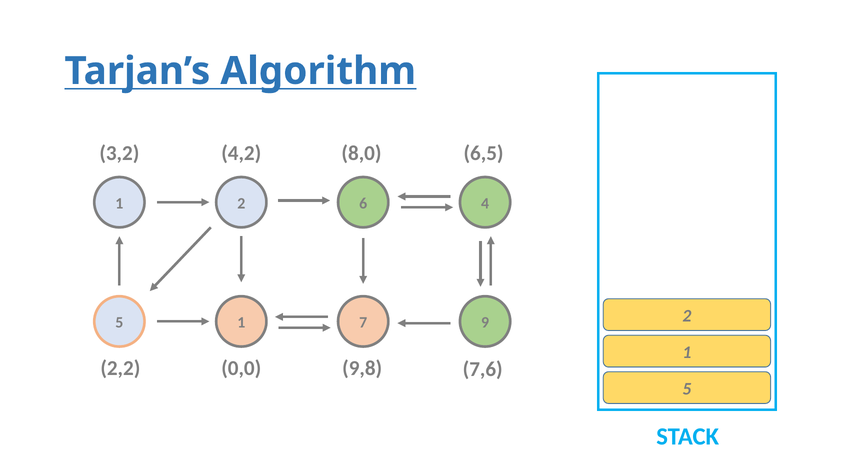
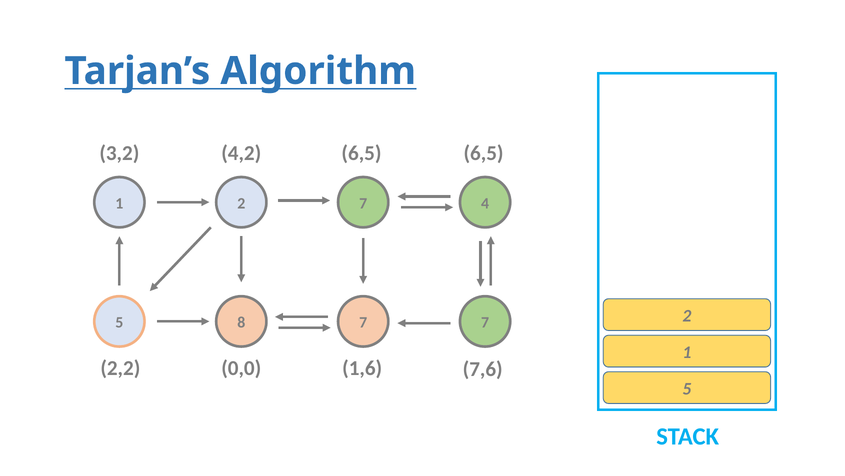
4,2 8,0: 8,0 -> 6,5
2 6: 6 -> 7
1 at (241, 322): 1 -> 8
7 9: 9 -> 7
9,8: 9,8 -> 1,6
